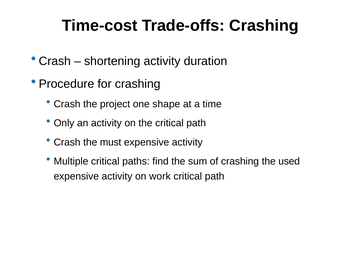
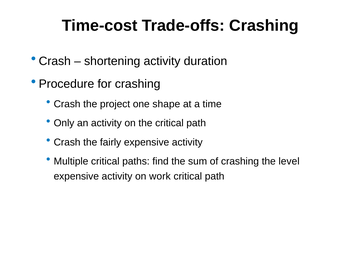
must: must -> fairly
used: used -> level
